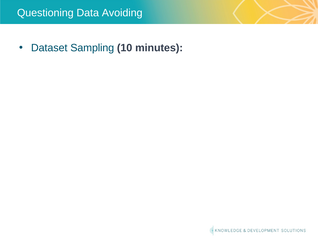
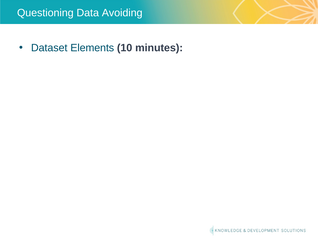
Sampling: Sampling -> Elements
